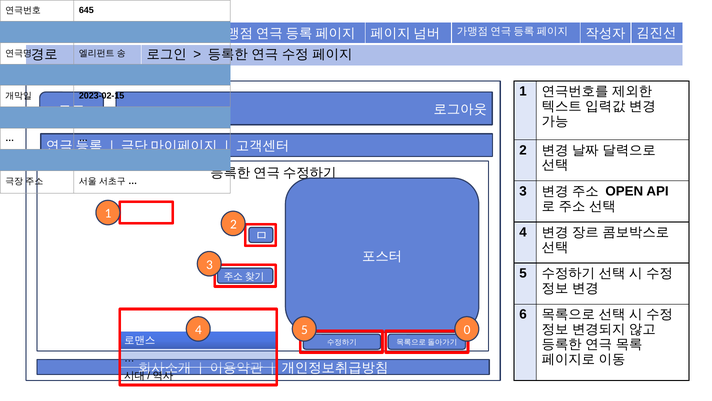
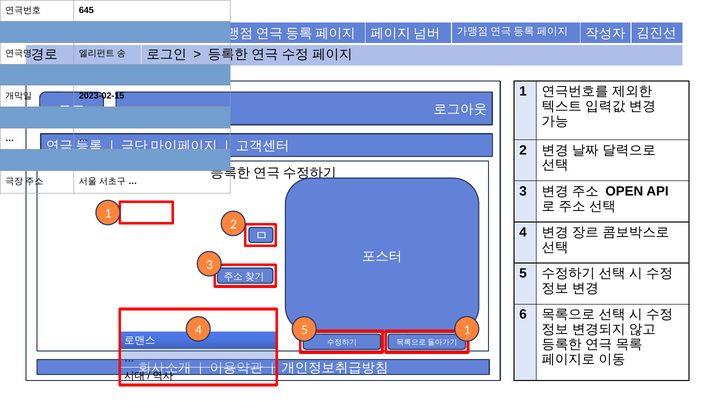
5 0: 0 -> 1
